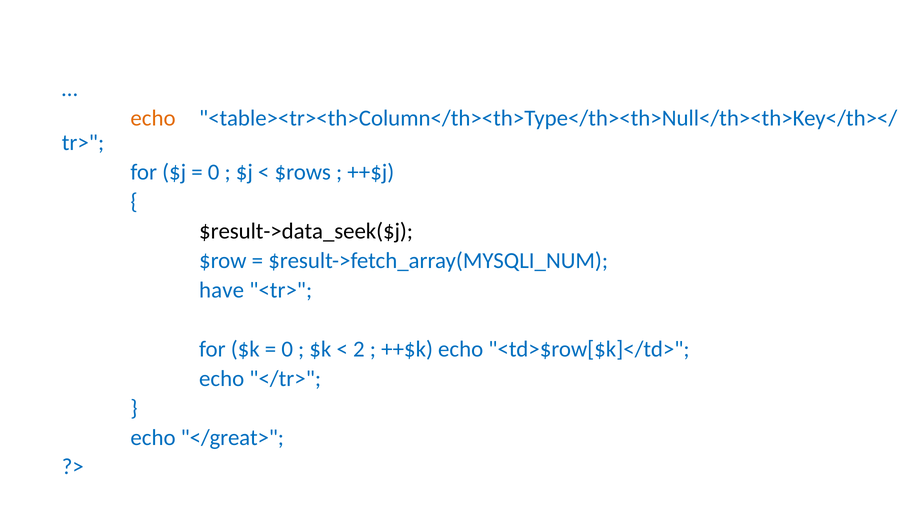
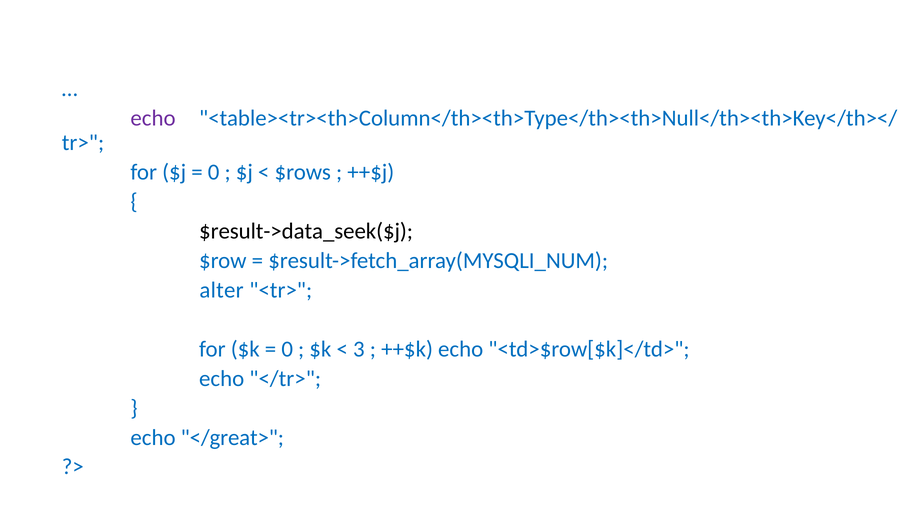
echo at (153, 118) colour: orange -> purple
have: have -> alter
2: 2 -> 3
